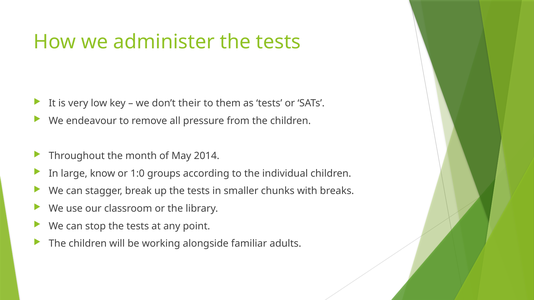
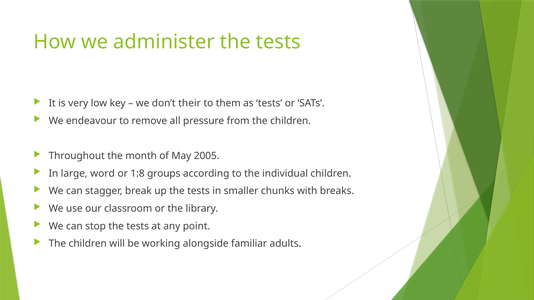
2014: 2014 -> 2005
know: know -> word
1:0: 1:0 -> 1:8
